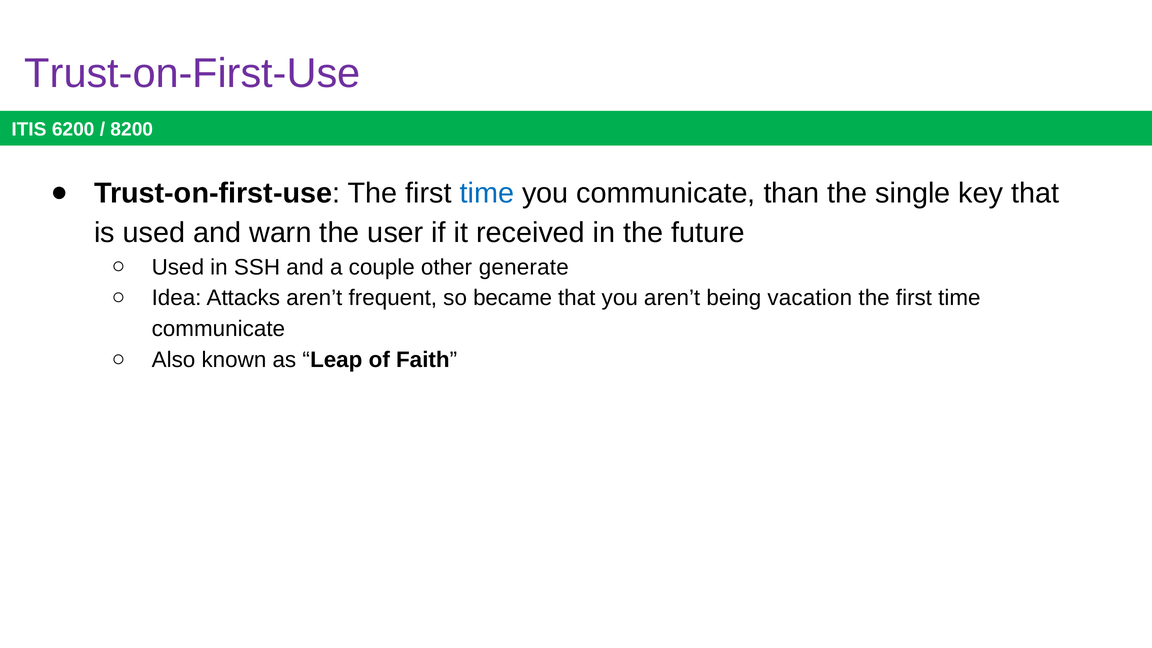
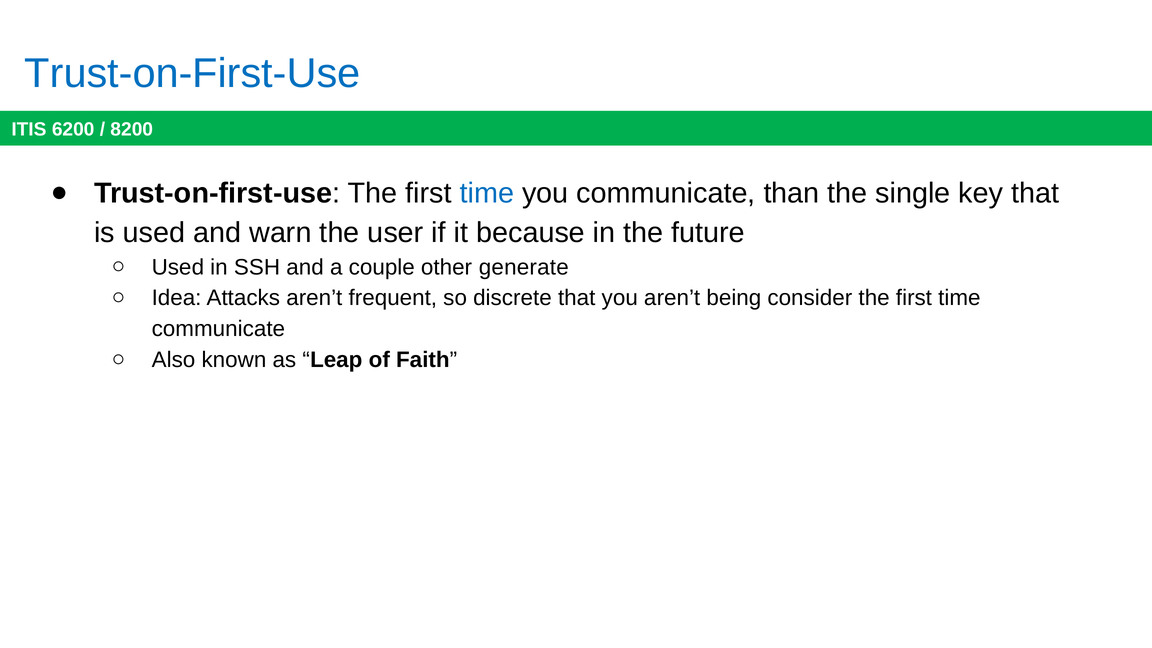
Trust-on-First-Use at (192, 73) colour: purple -> blue
received: received -> because
became: became -> discrete
vacation: vacation -> consider
